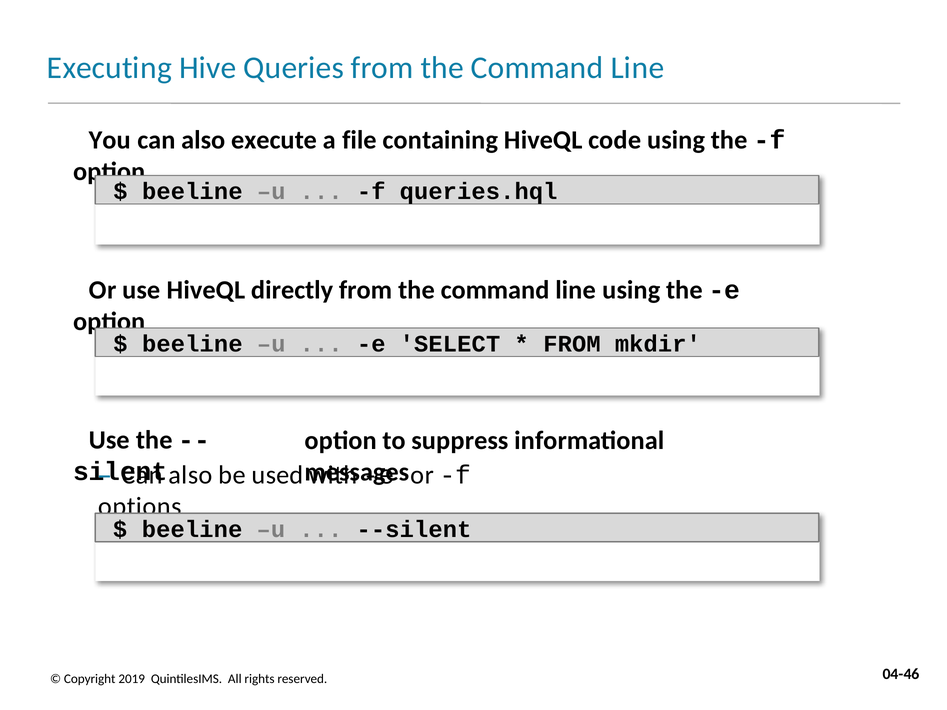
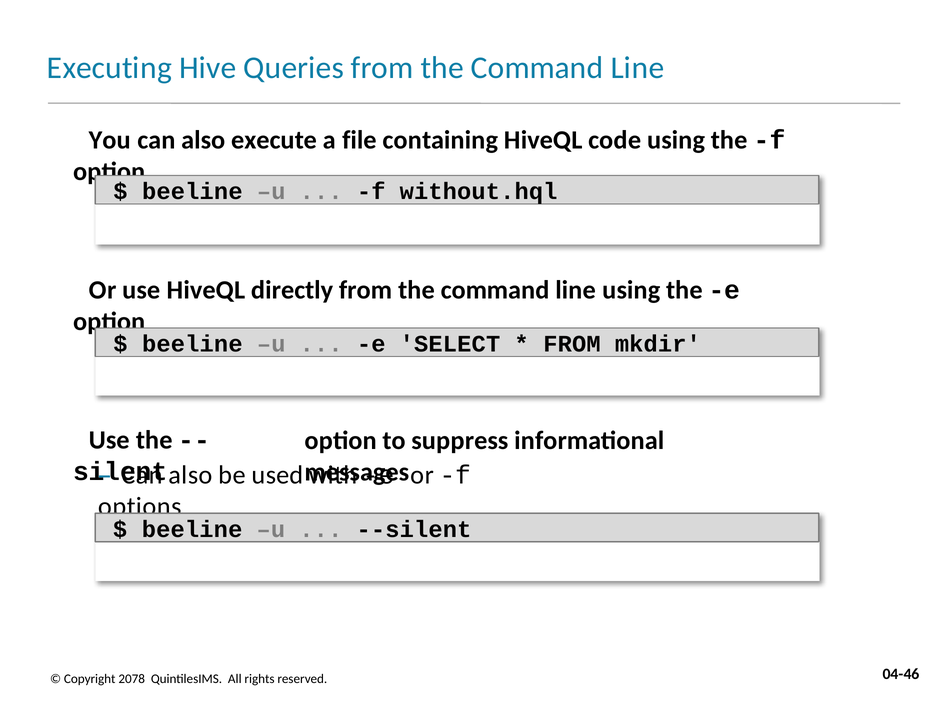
queries.hql: queries.hql -> without.hql
2019: 2019 -> 2078
